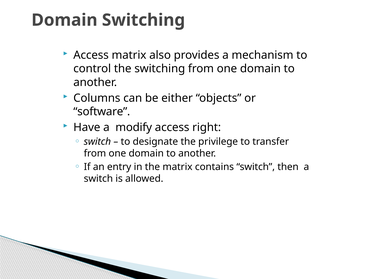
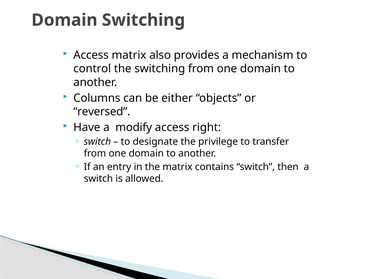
software: software -> reversed
